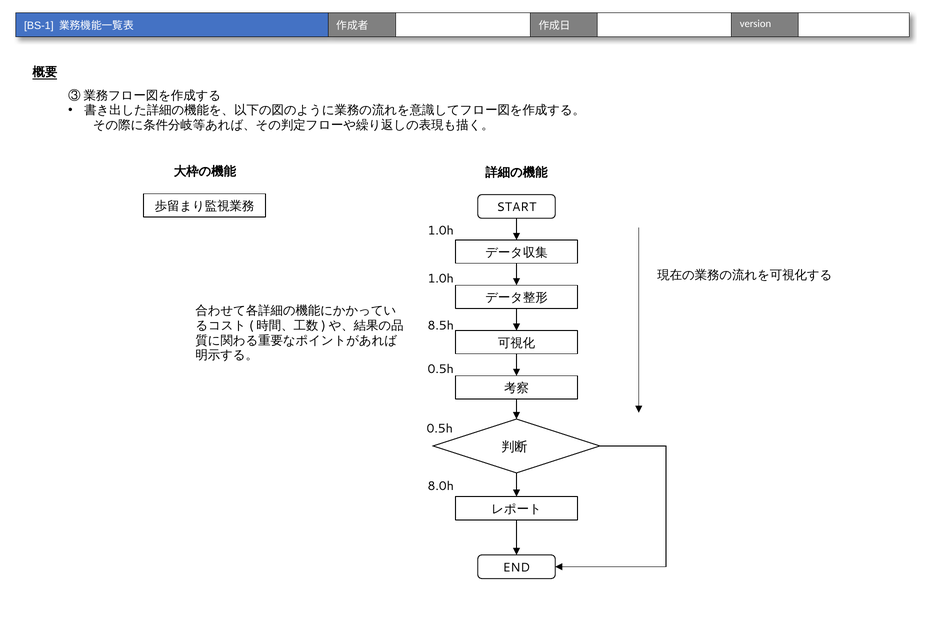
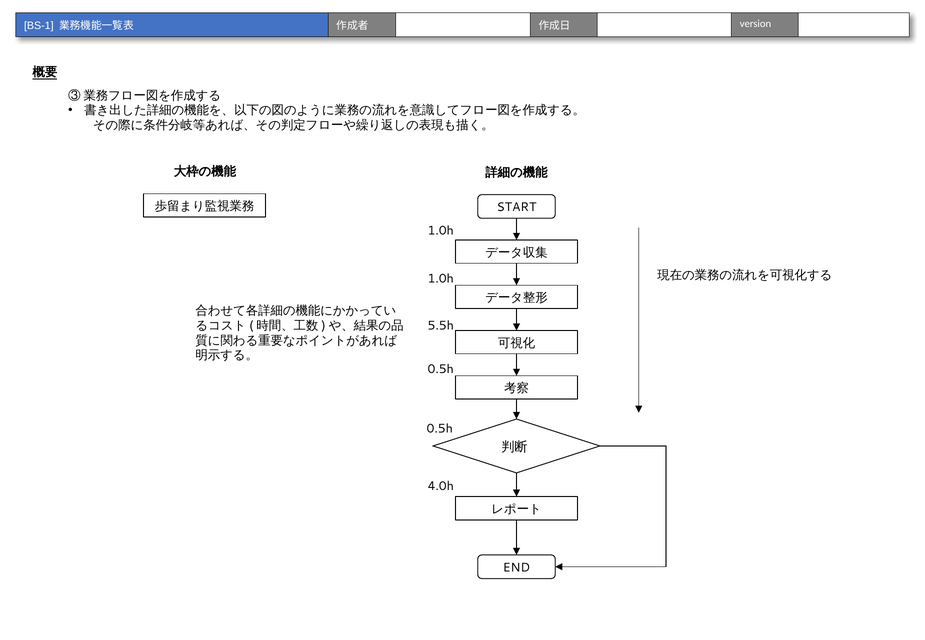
8.5h: 8.5h -> 5.5h
8.0h: 8.0h -> 4.0h
